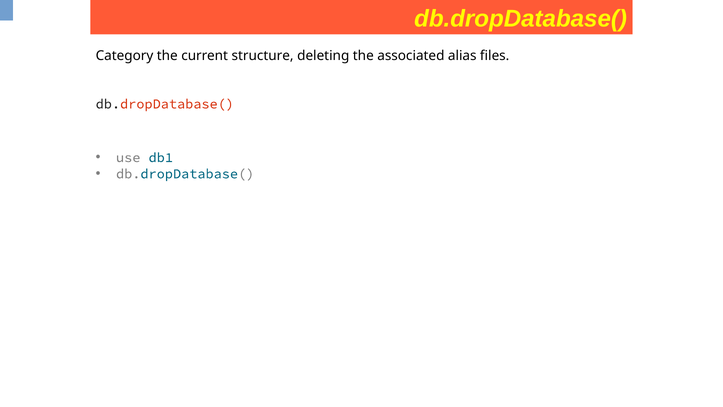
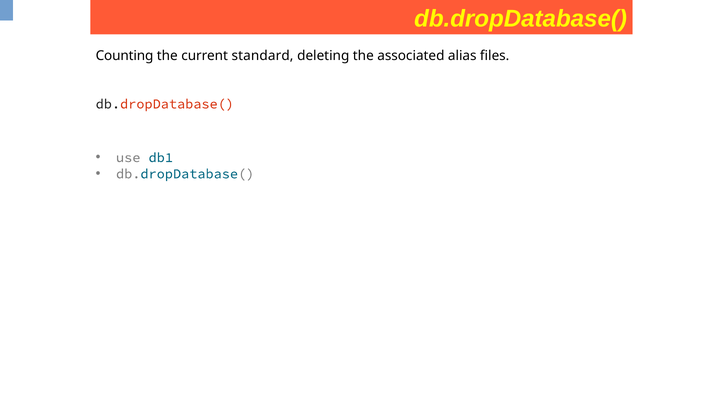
Category: Category -> Counting
structure: structure -> standard
